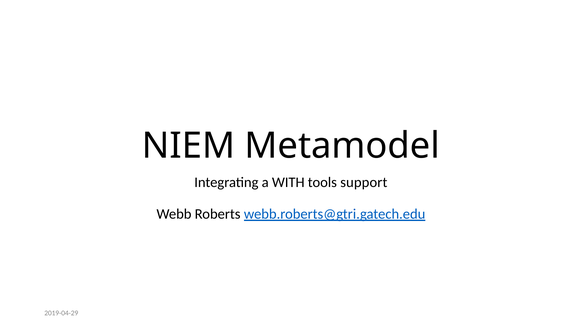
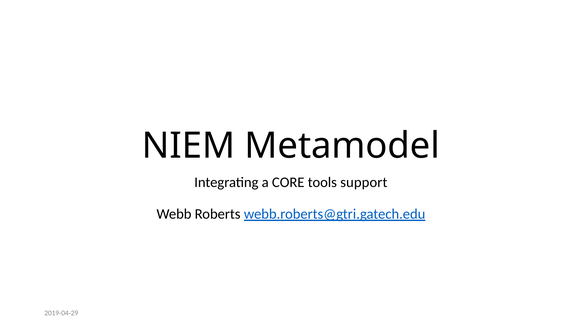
WITH: WITH -> CORE
